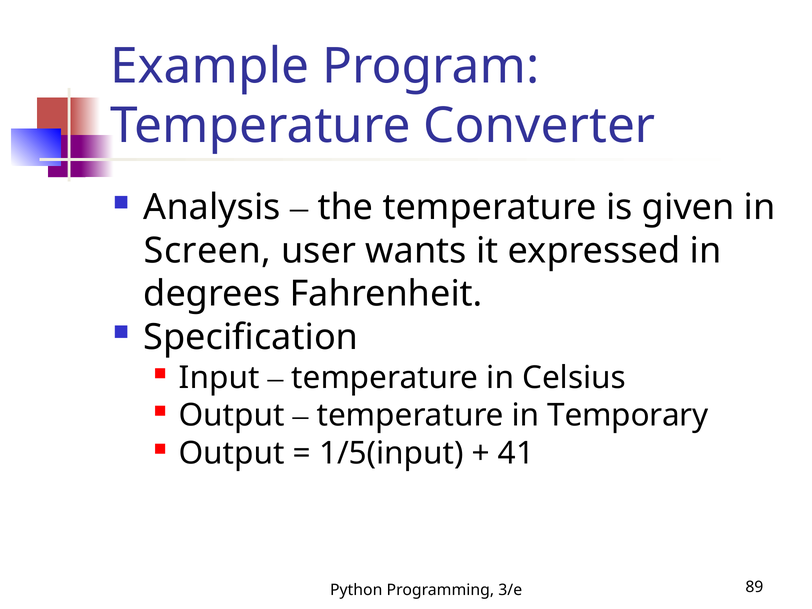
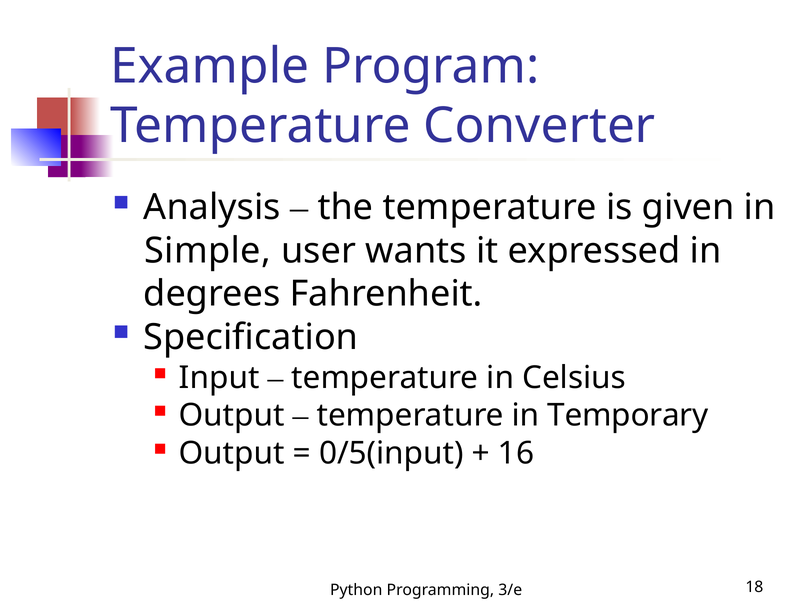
Screen: Screen -> Simple
1/5(input: 1/5(input -> 0/5(input
41: 41 -> 16
89: 89 -> 18
